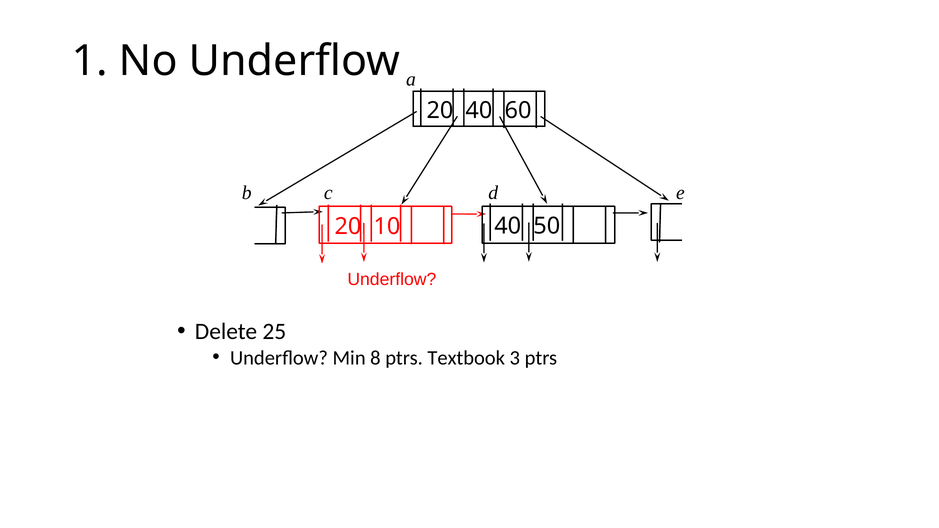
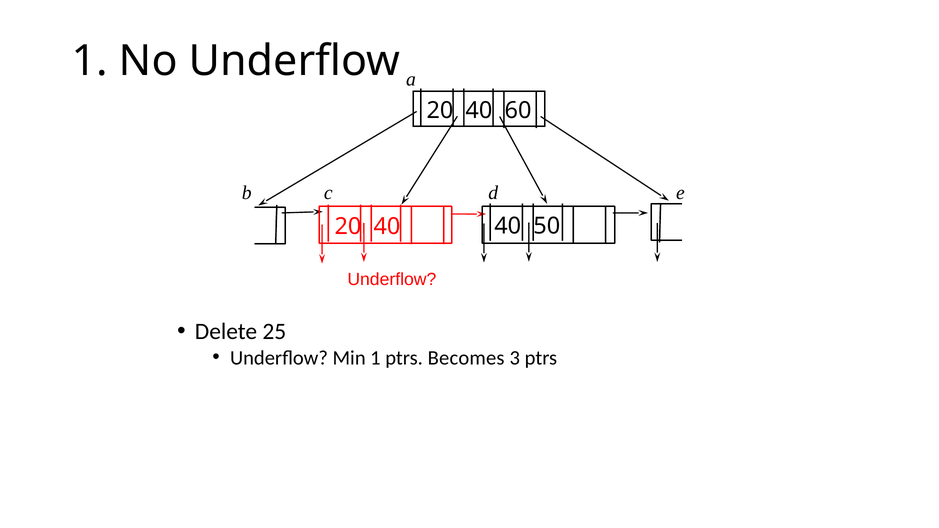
10 at (387, 227): 10 -> 40
Min 8: 8 -> 1
Textbook: Textbook -> Becomes
